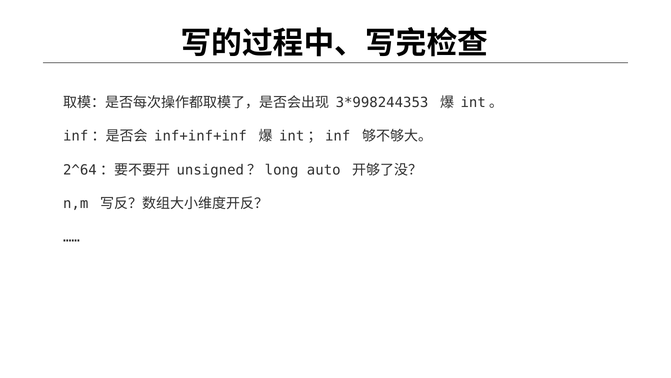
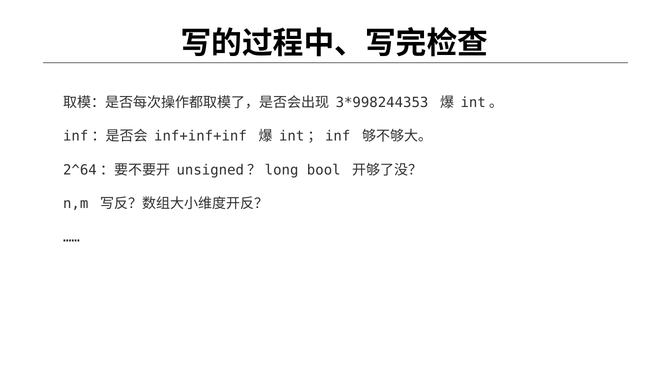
auto: auto -> bool
